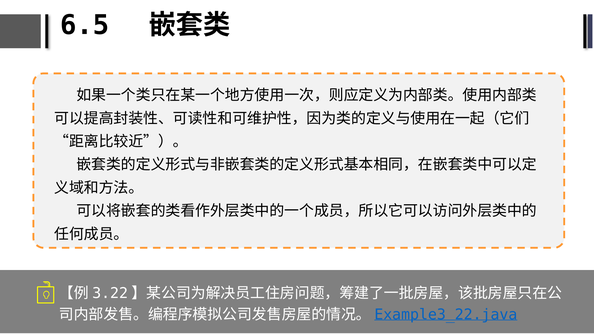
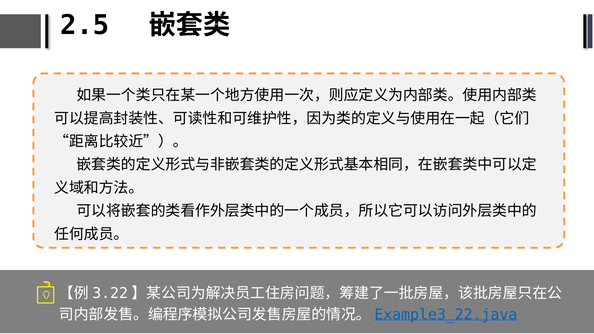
6.5: 6.5 -> 2.5
